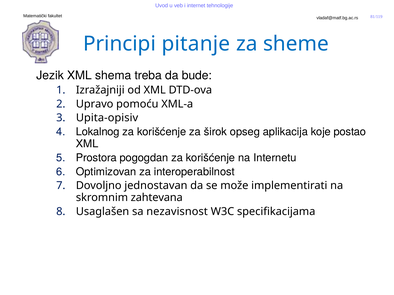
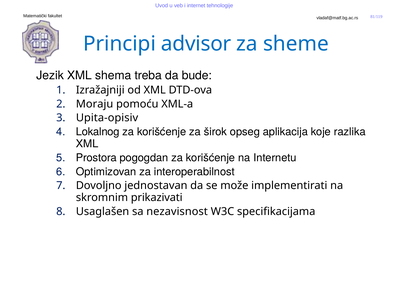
pitanje: pitanje -> advisor
Upravo: Upravo -> Moraju
postao: postao -> razlika
zahtevana: zahtevana -> prikazivati
